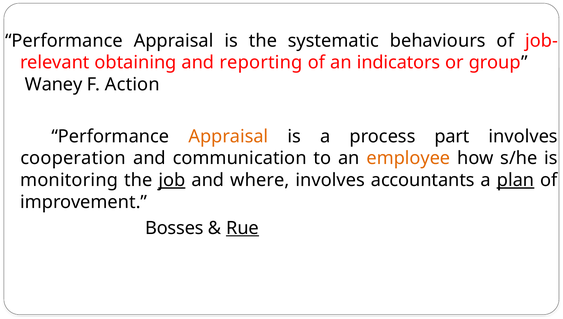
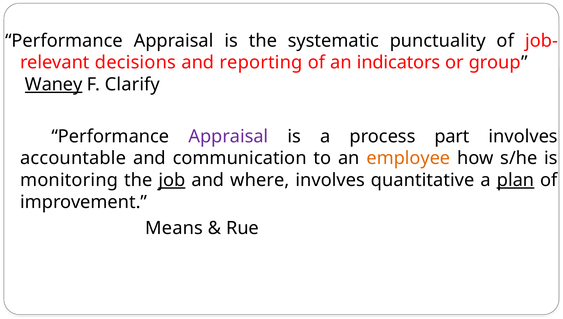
behaviours: behaviours -> punctuality
obtaining: obtaining -> decisions
Waney underline: none -> present
Action: Action -> Clarify
Appraisal at (228, 136) colour: orange -> purple
cooperation: cooperation -> accountable
accountants: accountants -> quantitative
Bosses: Bosses -> Means
Rue underline: present -> none
